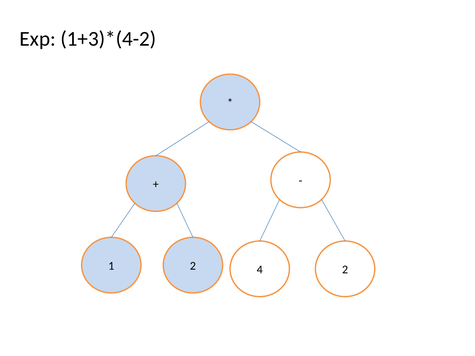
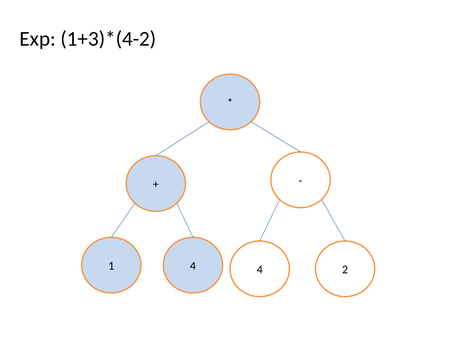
1 2: 2 -> 4
